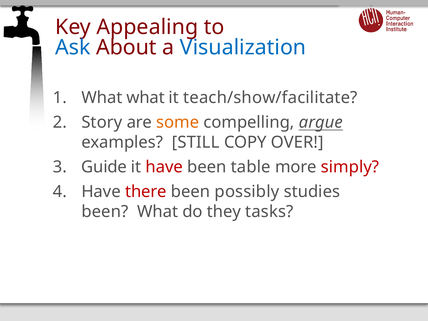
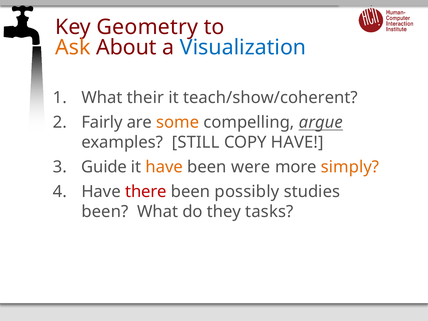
Appealing: Appealing -> Geometry
Ask colour: blue -> orange
What what: what -> their
teach/show/facilitate: teach/show/facilitate -> teach/show/coherent
Story: Story -> Fairly
COPY OVER: OVER -> HAVE
have at (164, 167) colour: red -> orange
table: table -> were
simply colour: red -> orange
